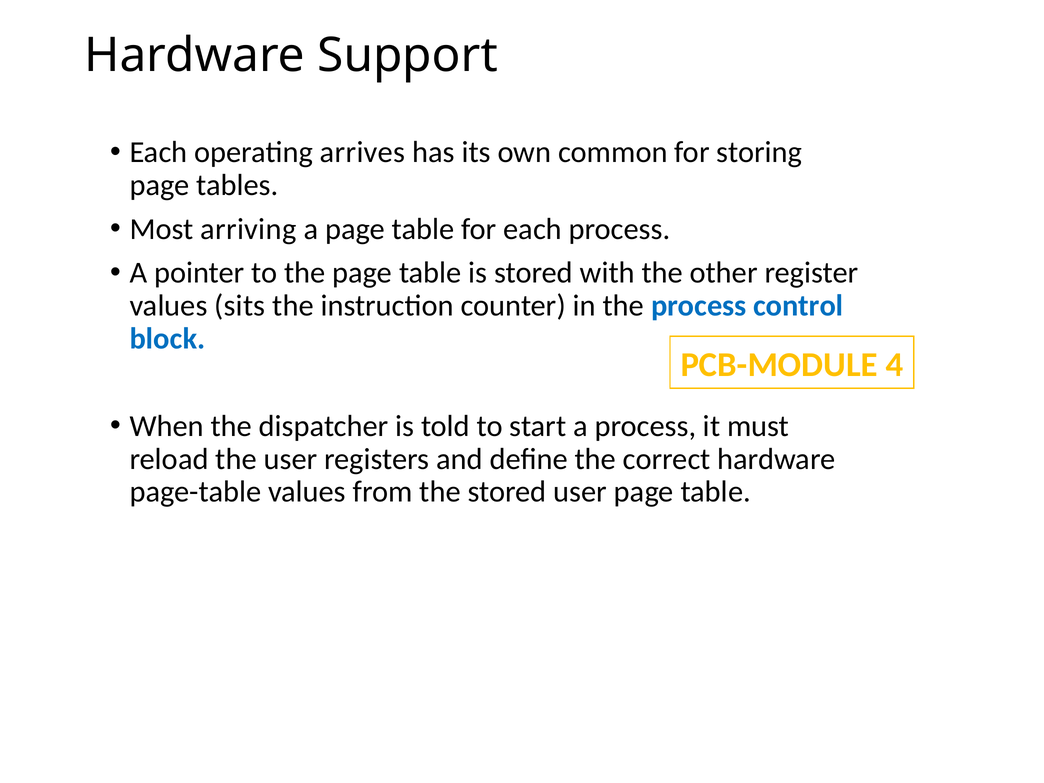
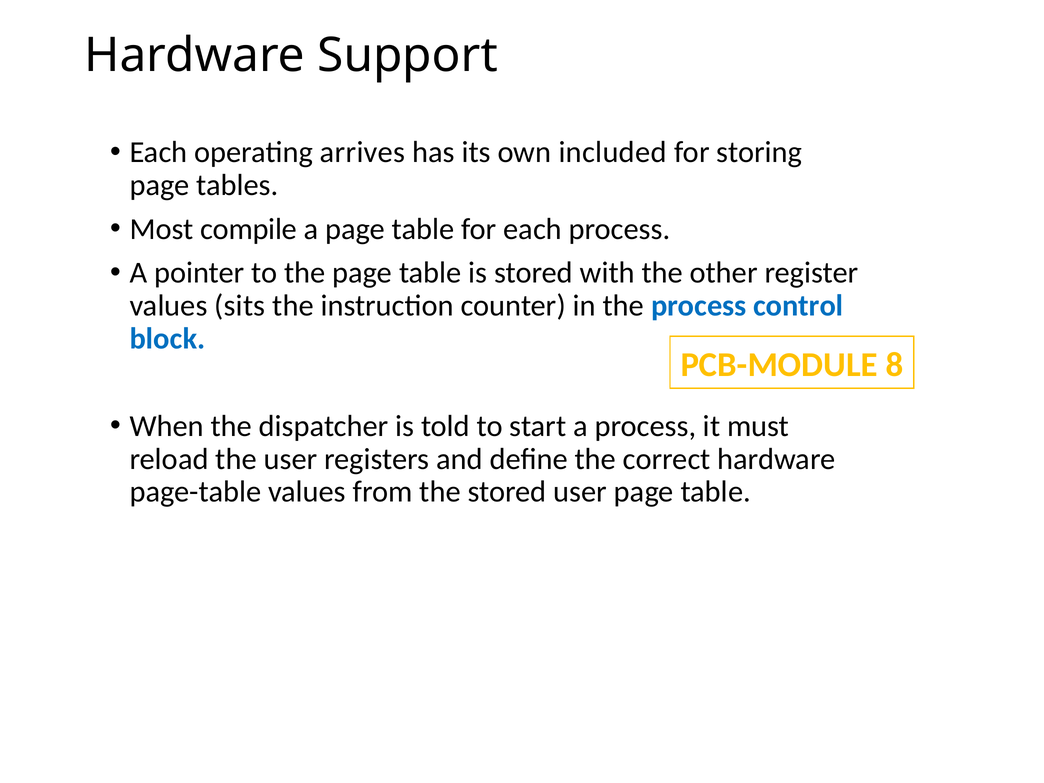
common: common -> included
arriving: arriving -> compile
4: 4 -> 8
